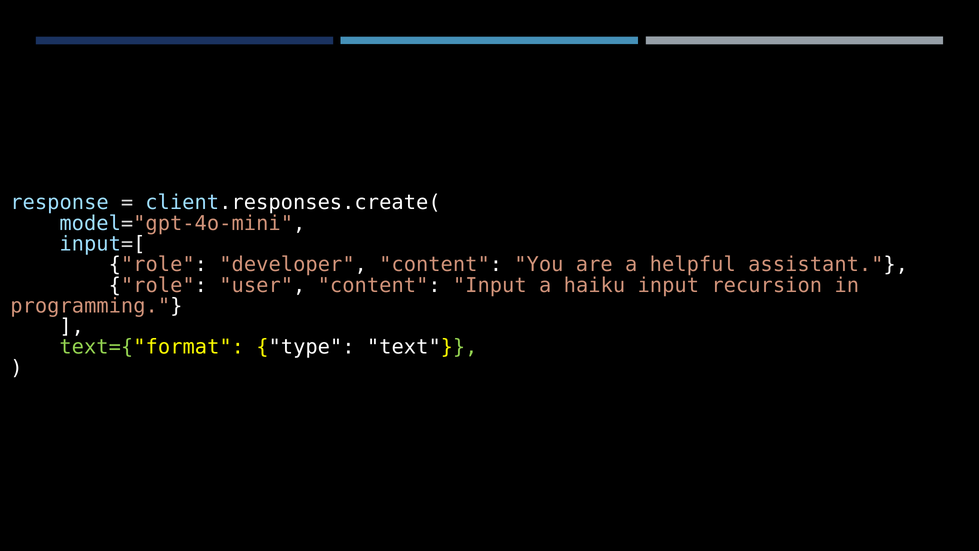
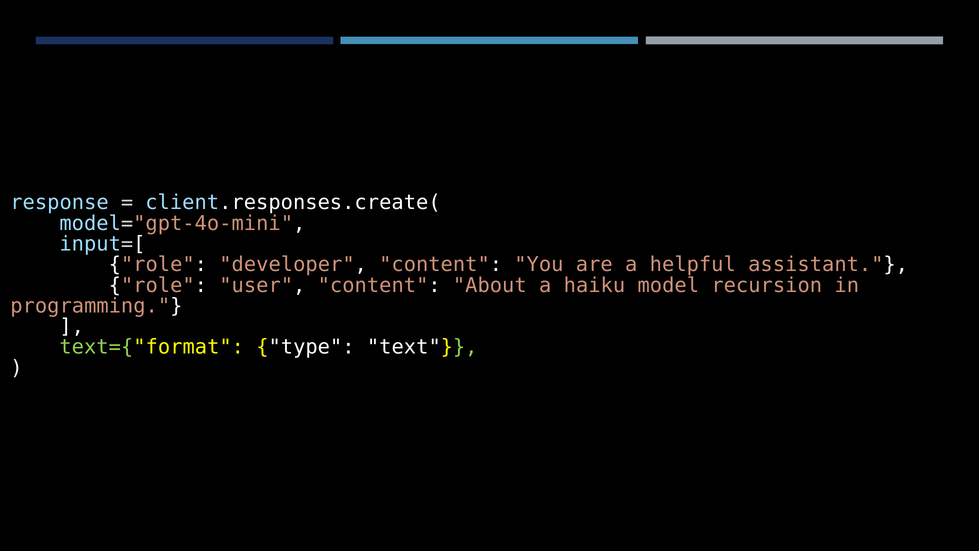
content Input: Input -> About
haiku input: input -> model
